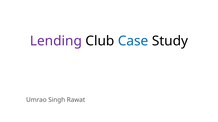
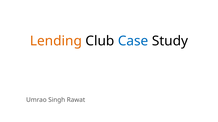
Lending colour: purple -> orange
